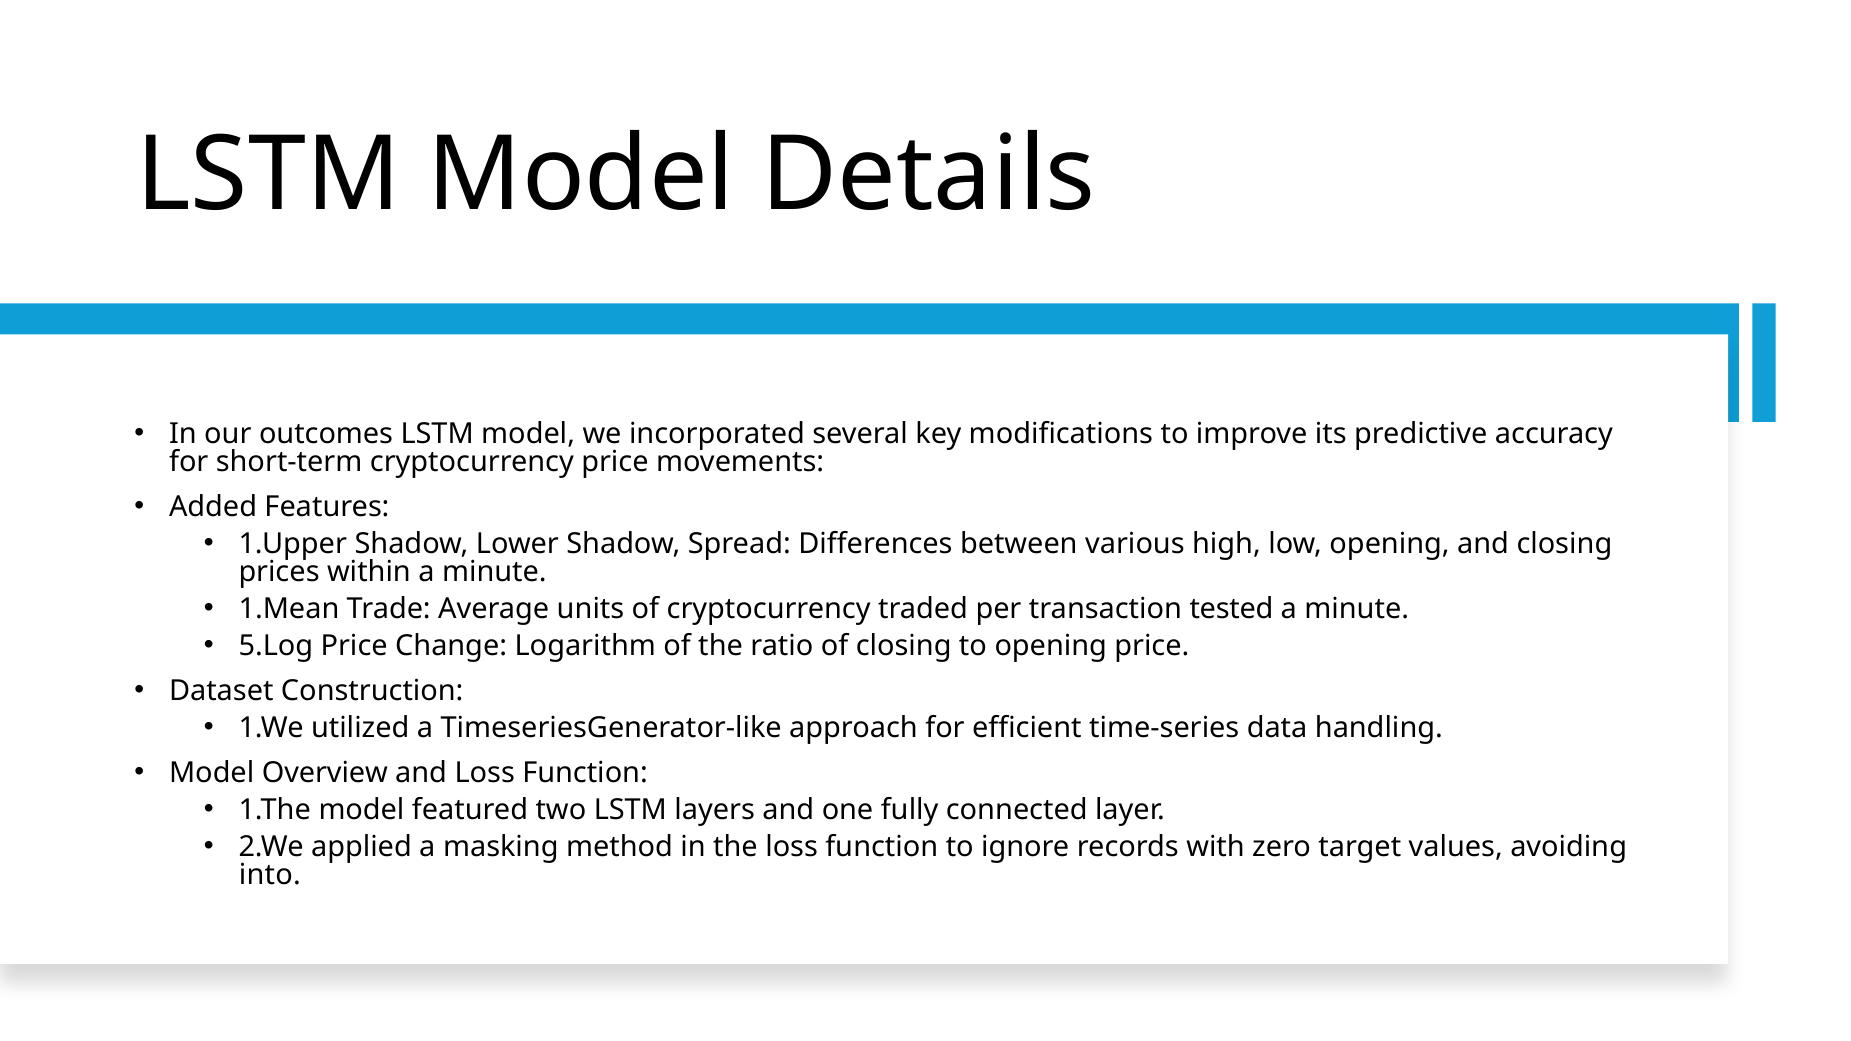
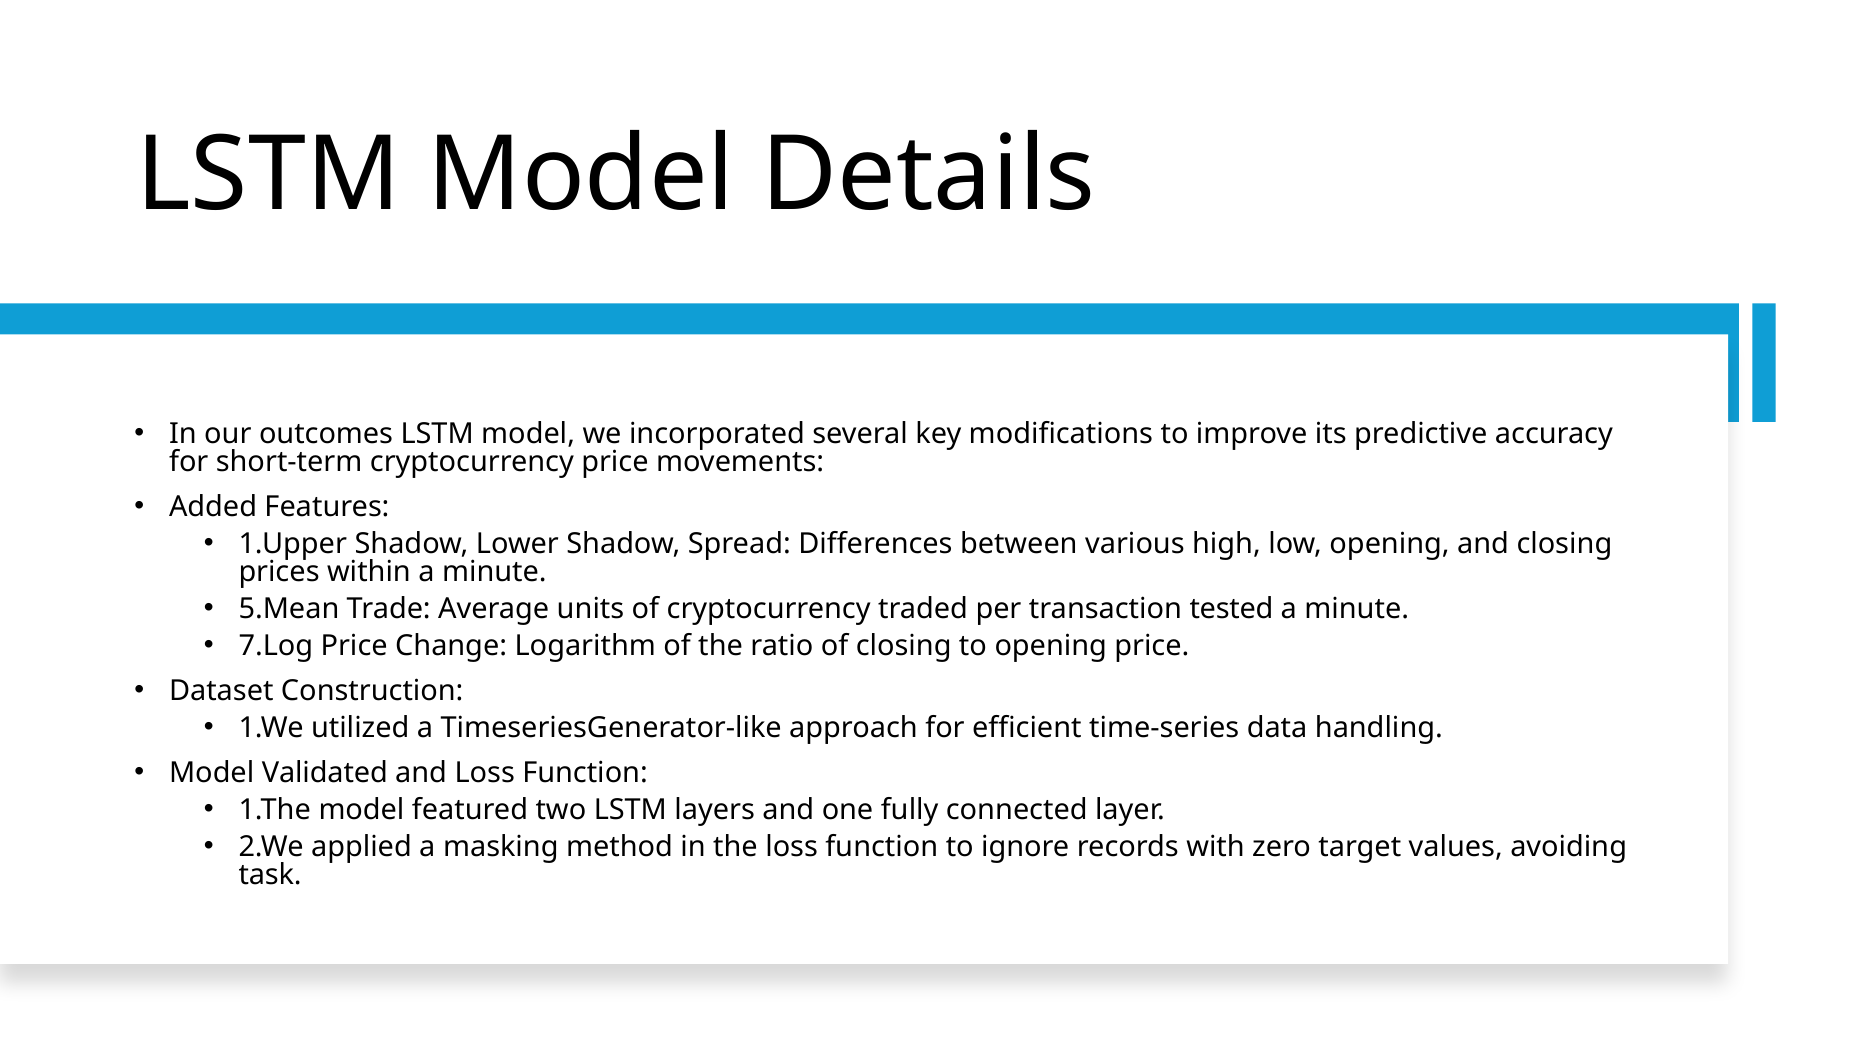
1.Mean: 1.Mean -> 5.Mean
5.Log: 5.Log -> 7.Log
Overview: Overview -> Validated
into: into -> task
